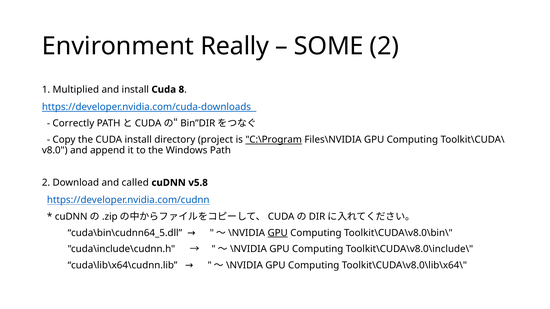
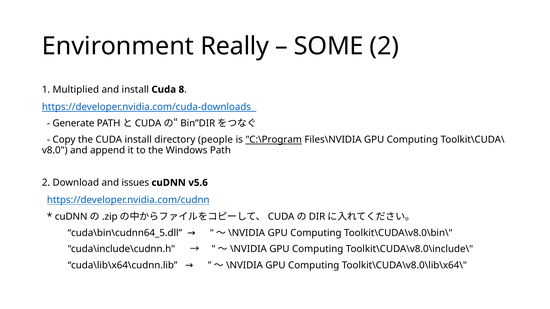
Correctly: Correctly -> Generate
project: project -> people
called: called -> issues
v5.8: v5.8 -> v5.6
GPU at (278, 233) underline: present -> none
